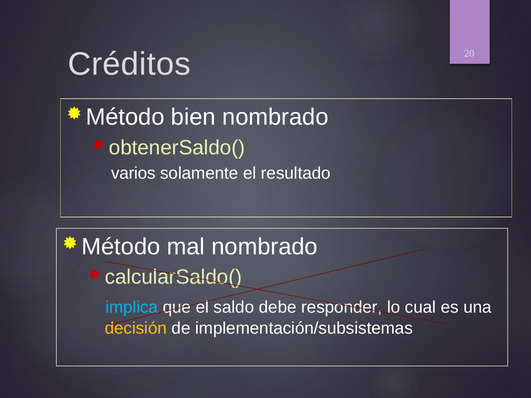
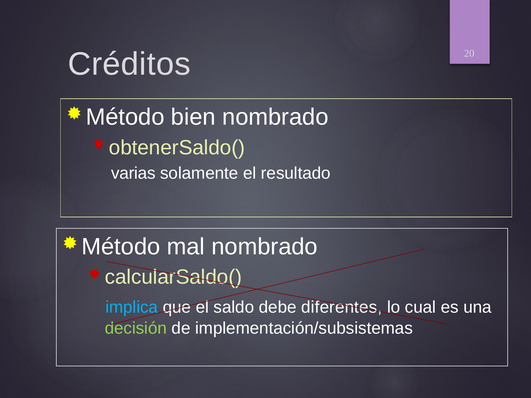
varios: varios -> varias
responder: responder -> diferentes
decisión colour: yellow -> light green
